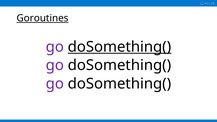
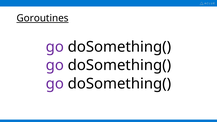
doSomething( at (120, 47) underline: present -> none
